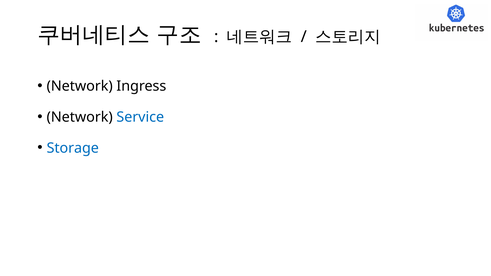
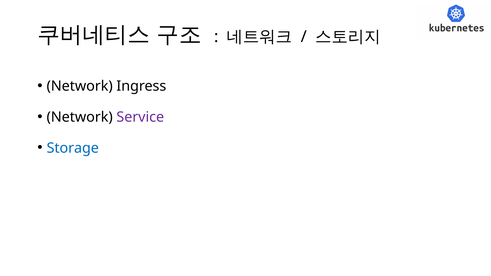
Service colour: blue -> purple
